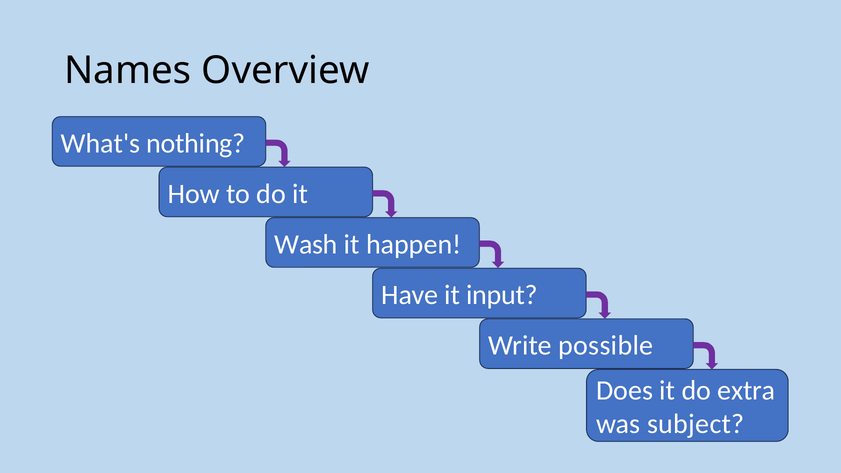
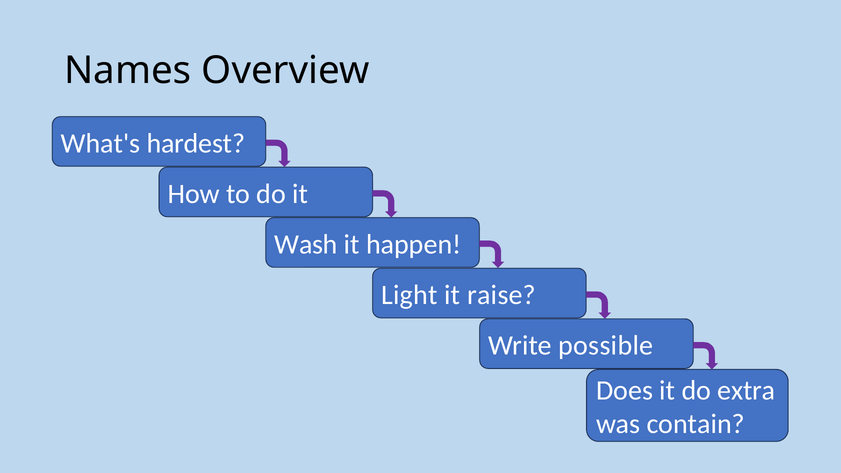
nothing: nothing -> hardest
Have: Have -> Light
input: input -> raise
subject: subject -> contain
